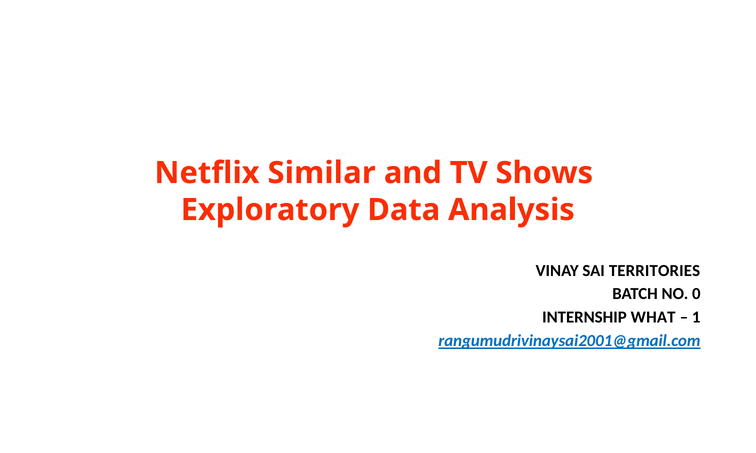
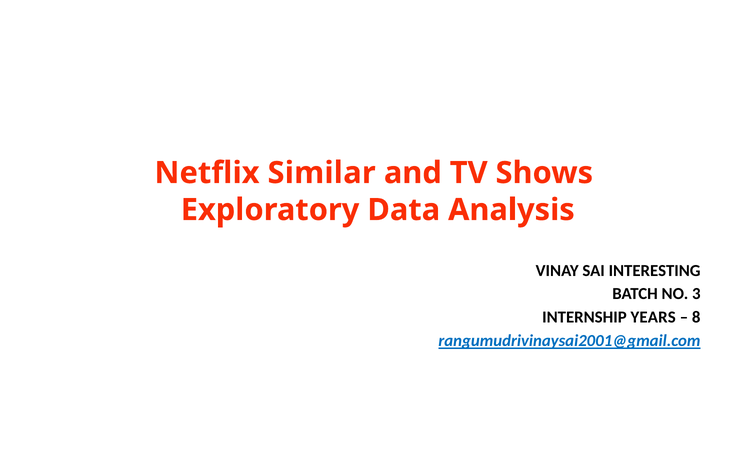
TERRITORIES: TERRITORIES -> INTERESTING
0: 0 -> 3
WHAT: WHAT -> YEARS
1: 1 -> 8
